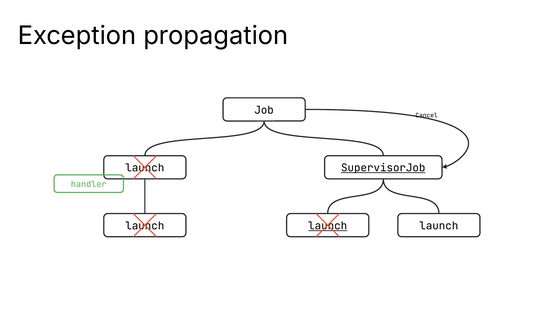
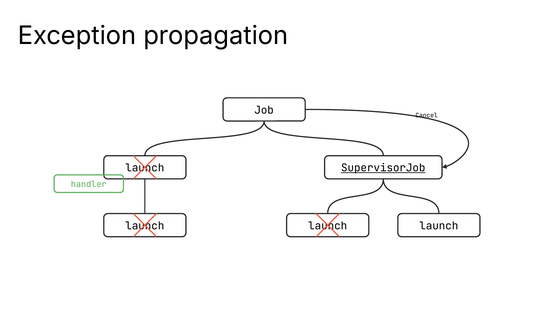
launch at (328, 226) underline: present -> none
